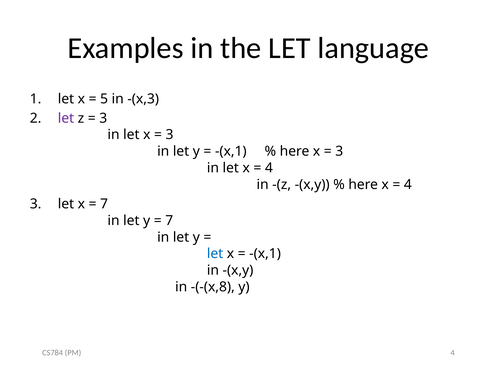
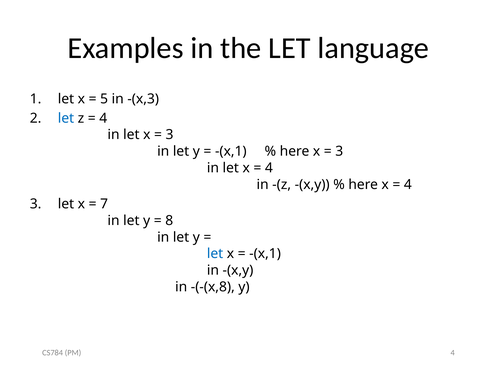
let at (66, 118) colour: purple -> blue
3 at (103, 118): 3 -> 4
7 at (169, 220): 7 -> 8
